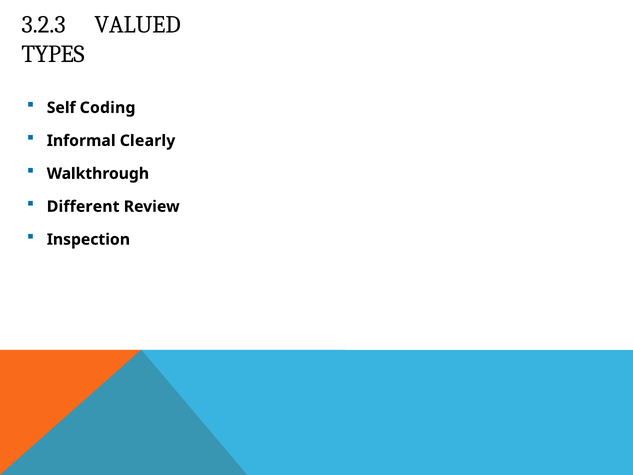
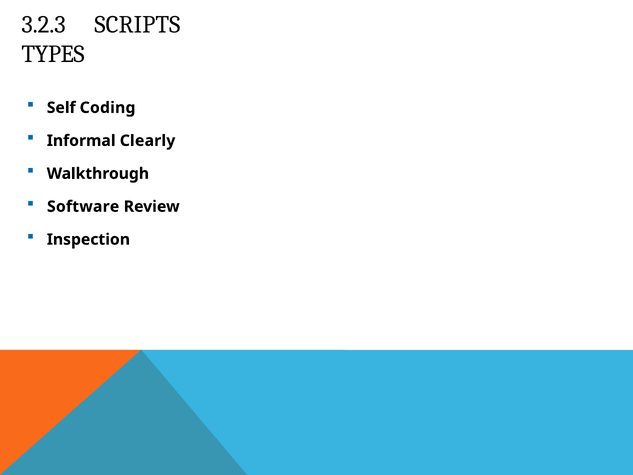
VALUED: VALUED -> SCRIPTS
Different: Different -> Software
